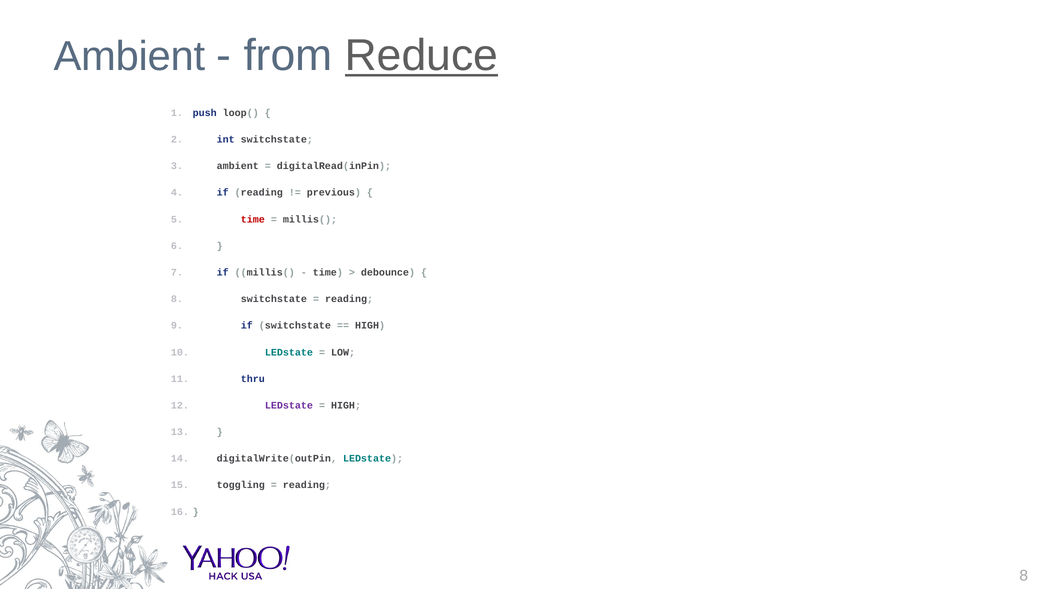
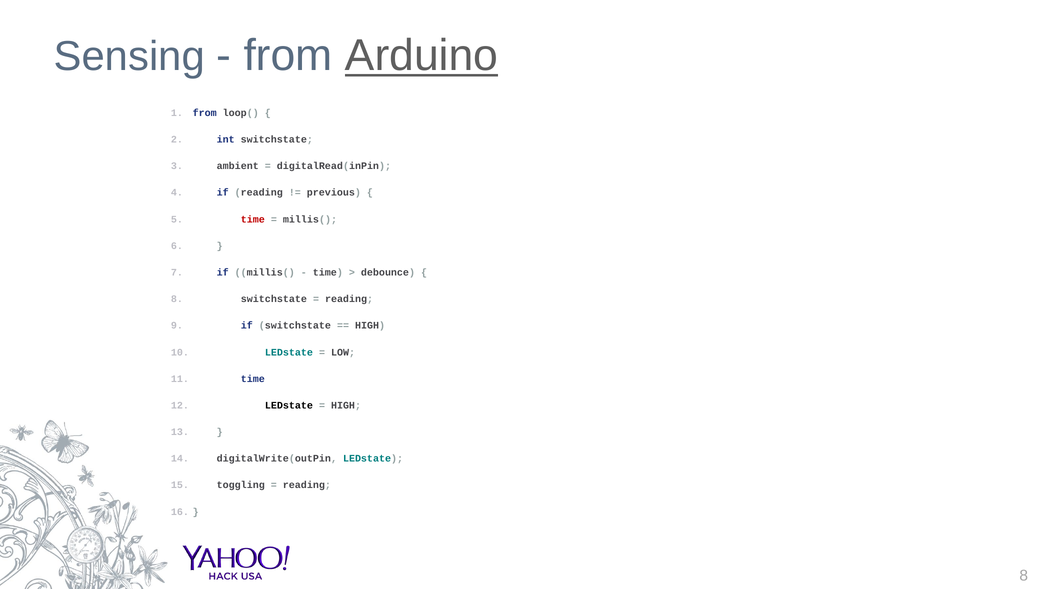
Ambient at (130, 56): Ambient -> Sensing
Reduce: Reduce -> Arduino
push at (205, 113): push -> from
thru at (253, 379): thru -> time
LEDstate at (289, 405) colour: purple -> black
